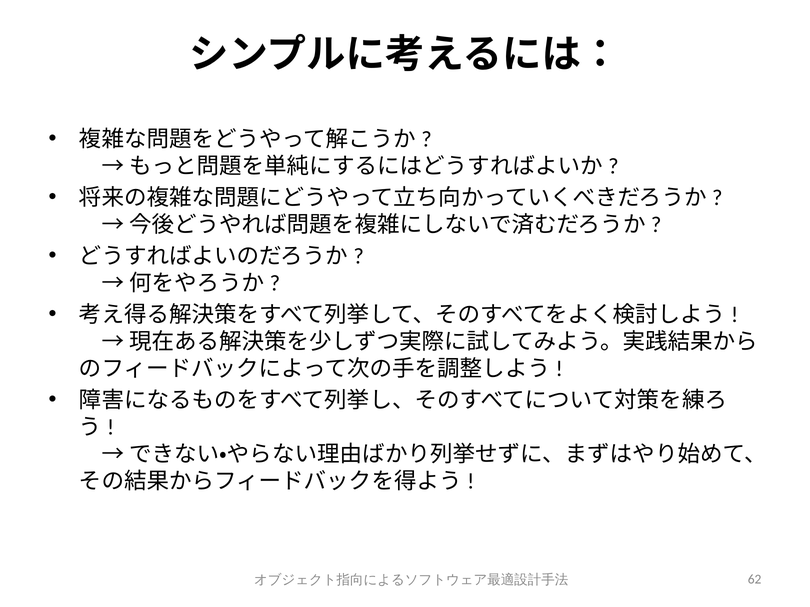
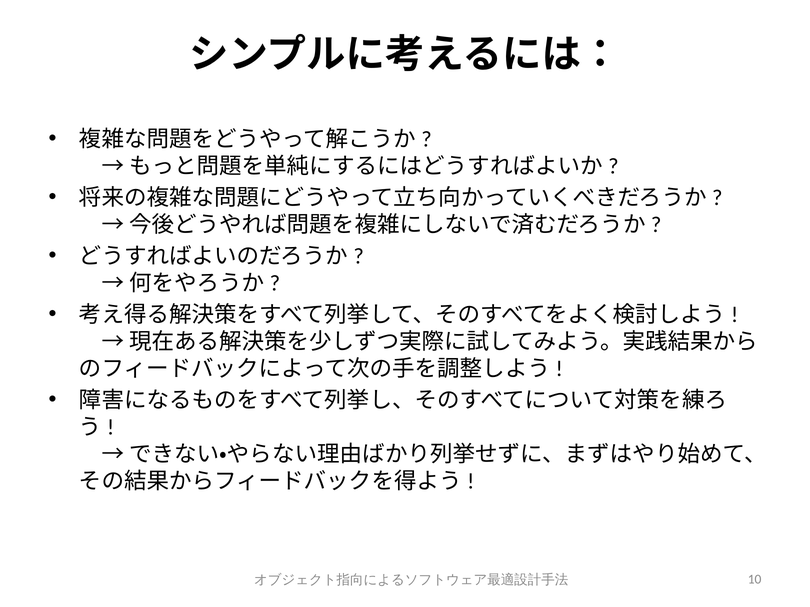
62: 62 -> 10
